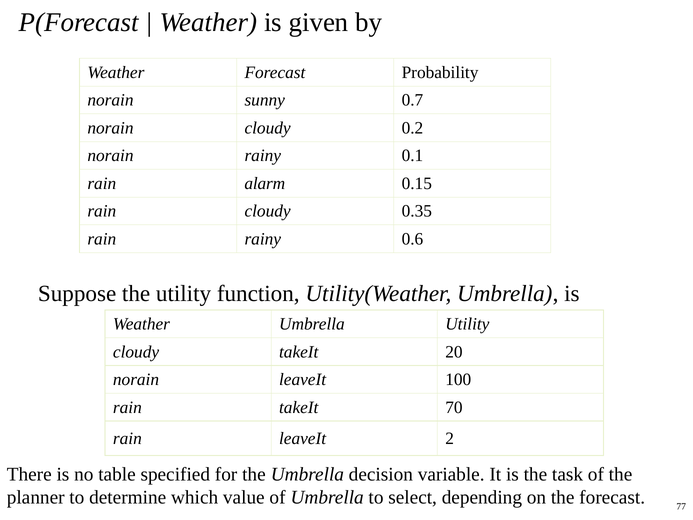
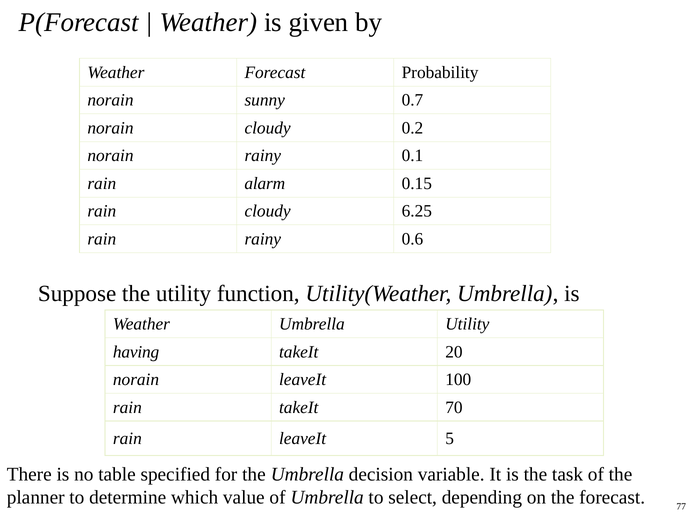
0.35: 0.35 -> 6.25
cloudy at (136, 352): cloudy -> having
2: 2 -> 5
